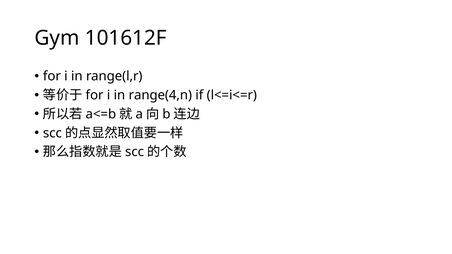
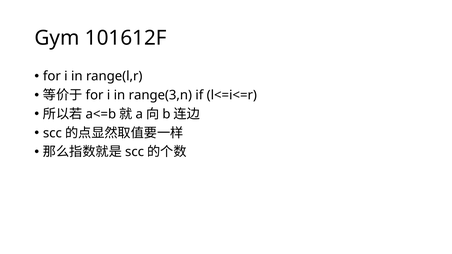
range(4,n: range(4,n -> range(3,n
